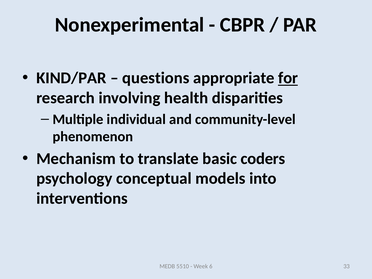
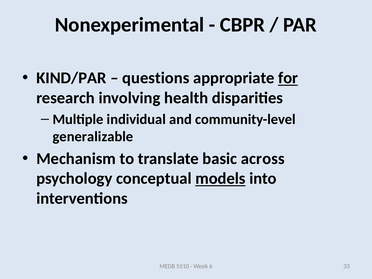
phenomenon: phenomenon -> generalizable
coders: coders -> across
models underline: none -> present
